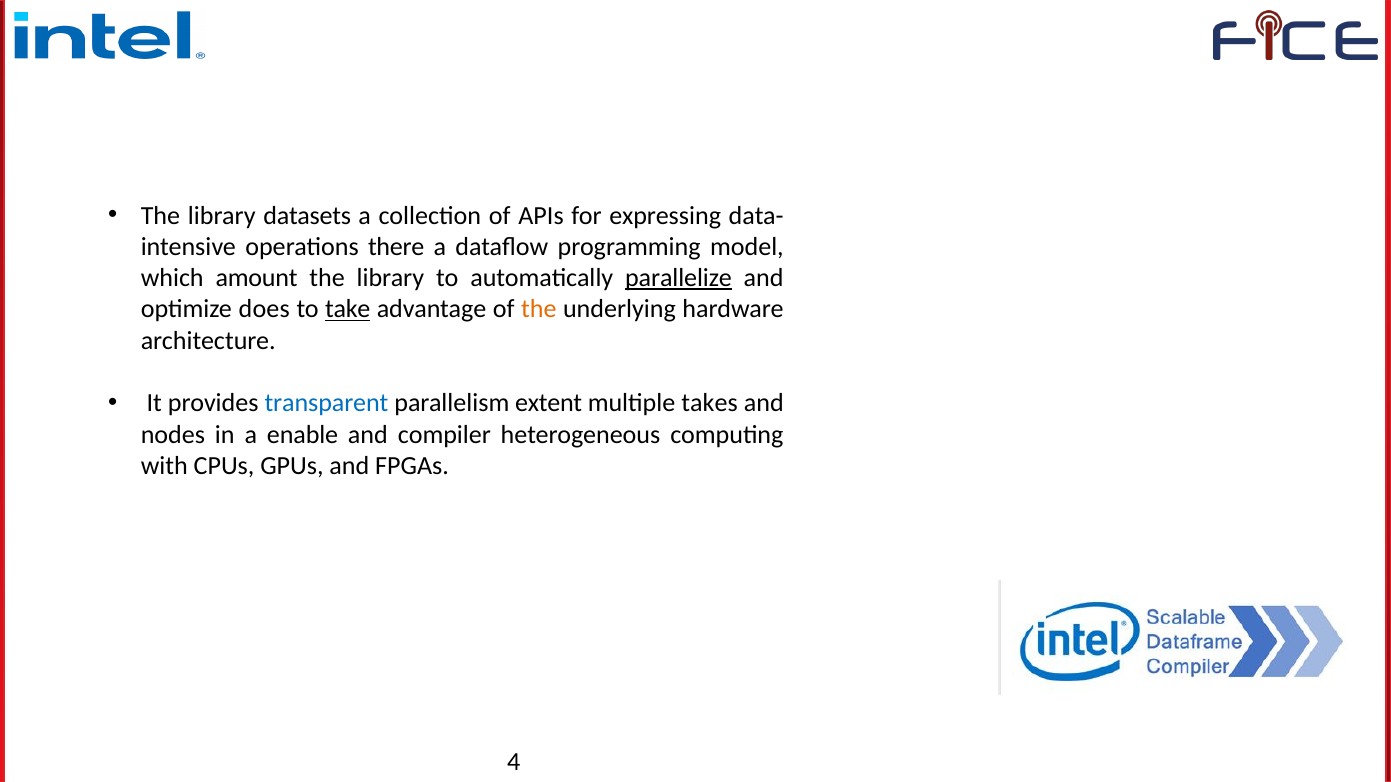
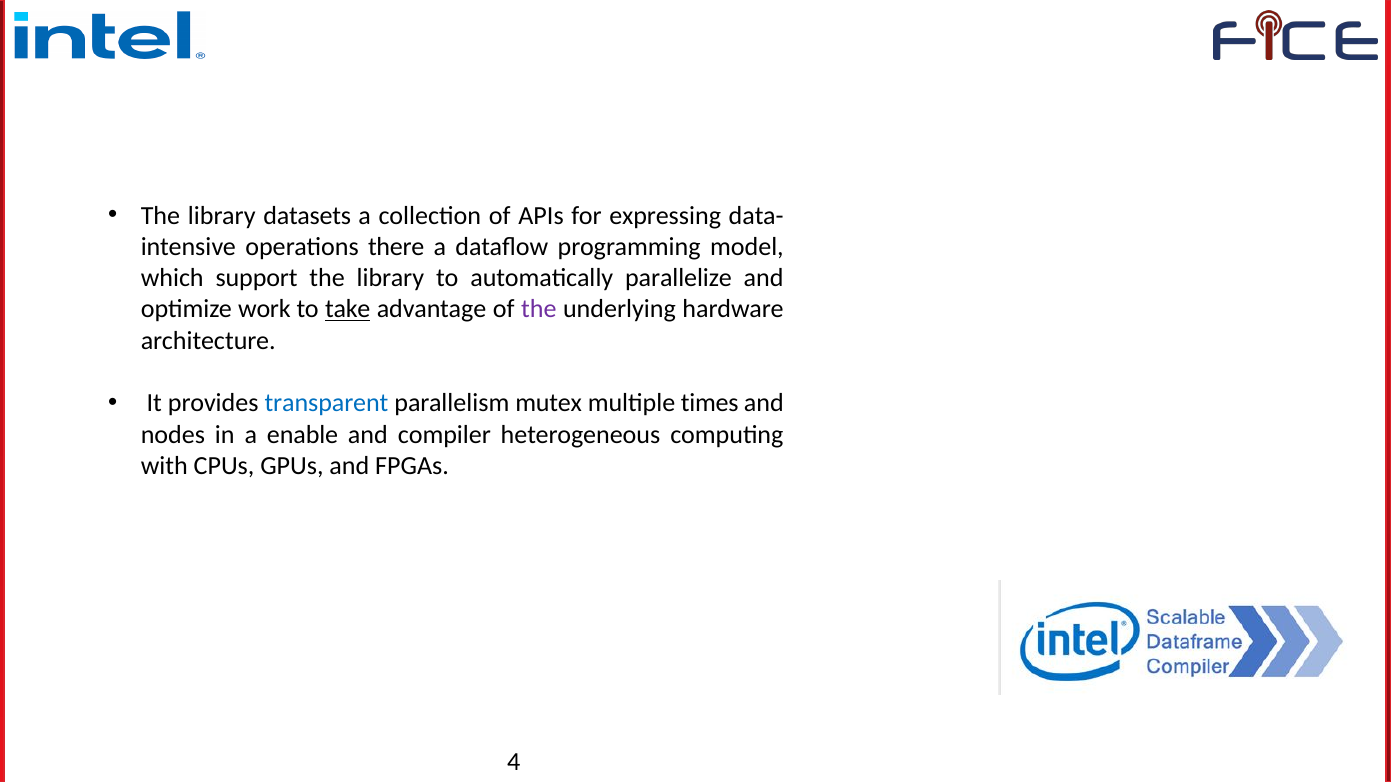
amount: amount -> support
parallelize underline: present -> none
does: does -> work
the at (539, 309) colour: orange -> purple
extent: extent -> mutex
takes: takes -> times
